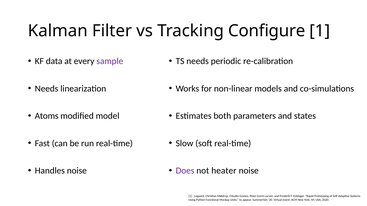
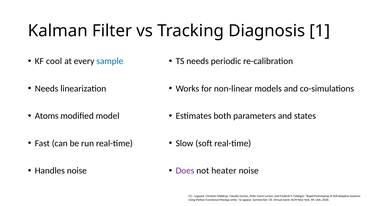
Configure: Configure -> Diagnosis
data: data -> cool
sample colour: purple -> blue
